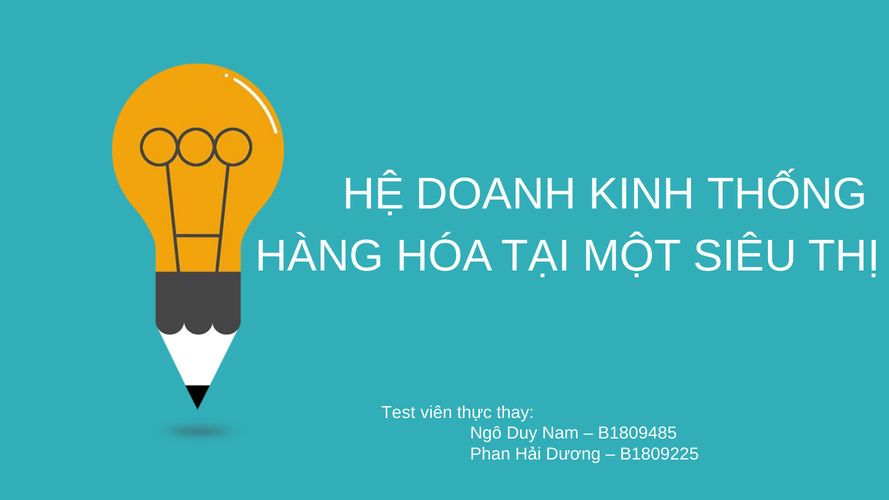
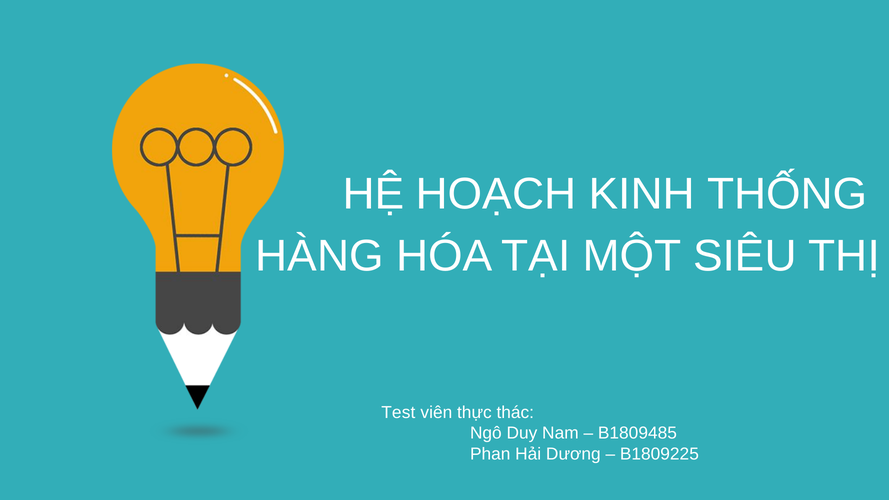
DOANH: DOANH -> HOẠCH
thay: thay -> thác
